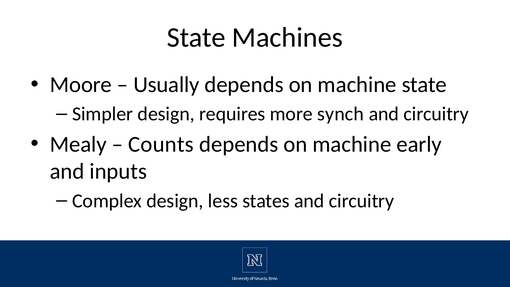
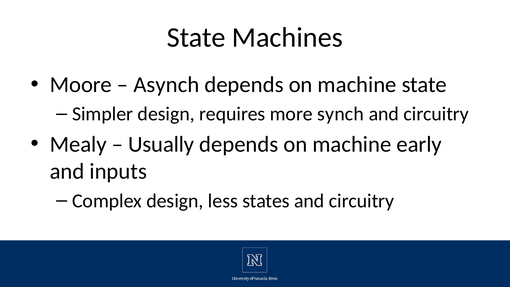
Usually: Usually -> Asynch
Counts: Counts -> Usually
